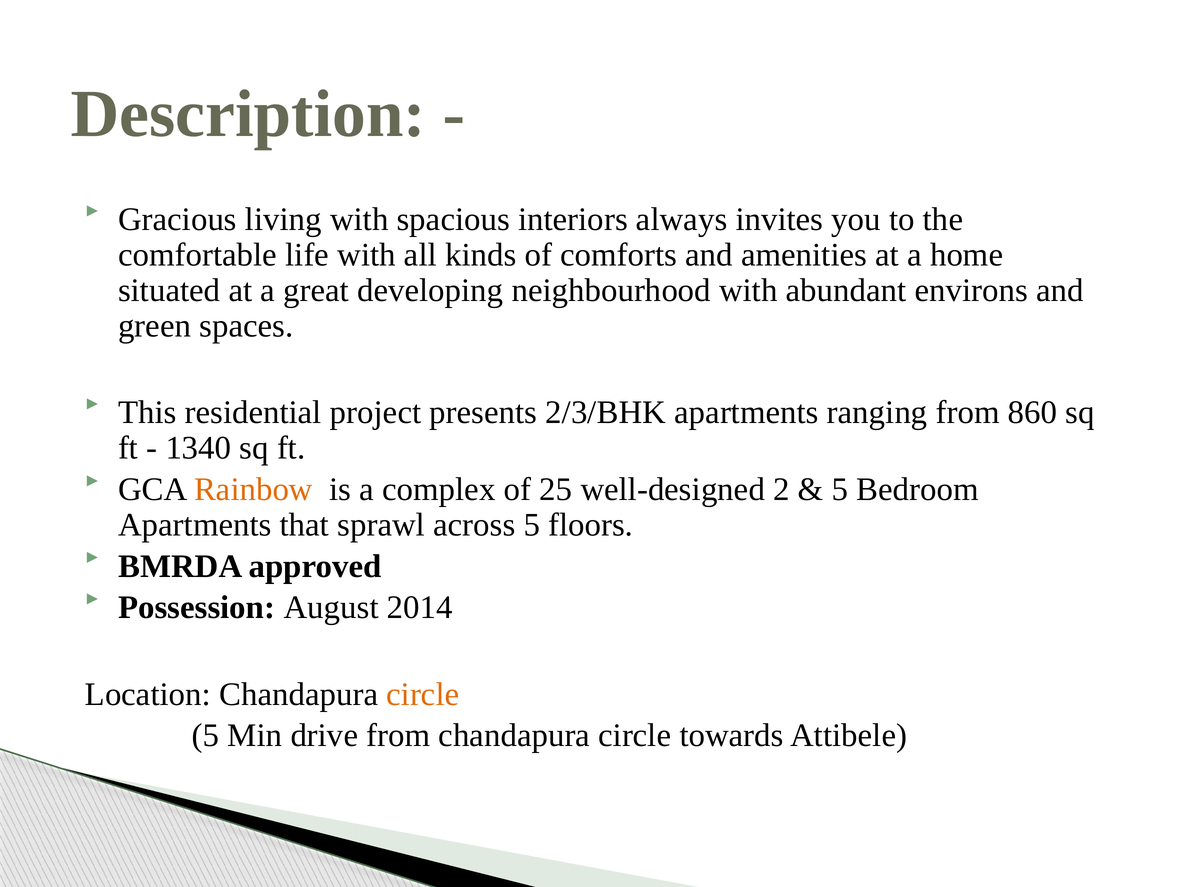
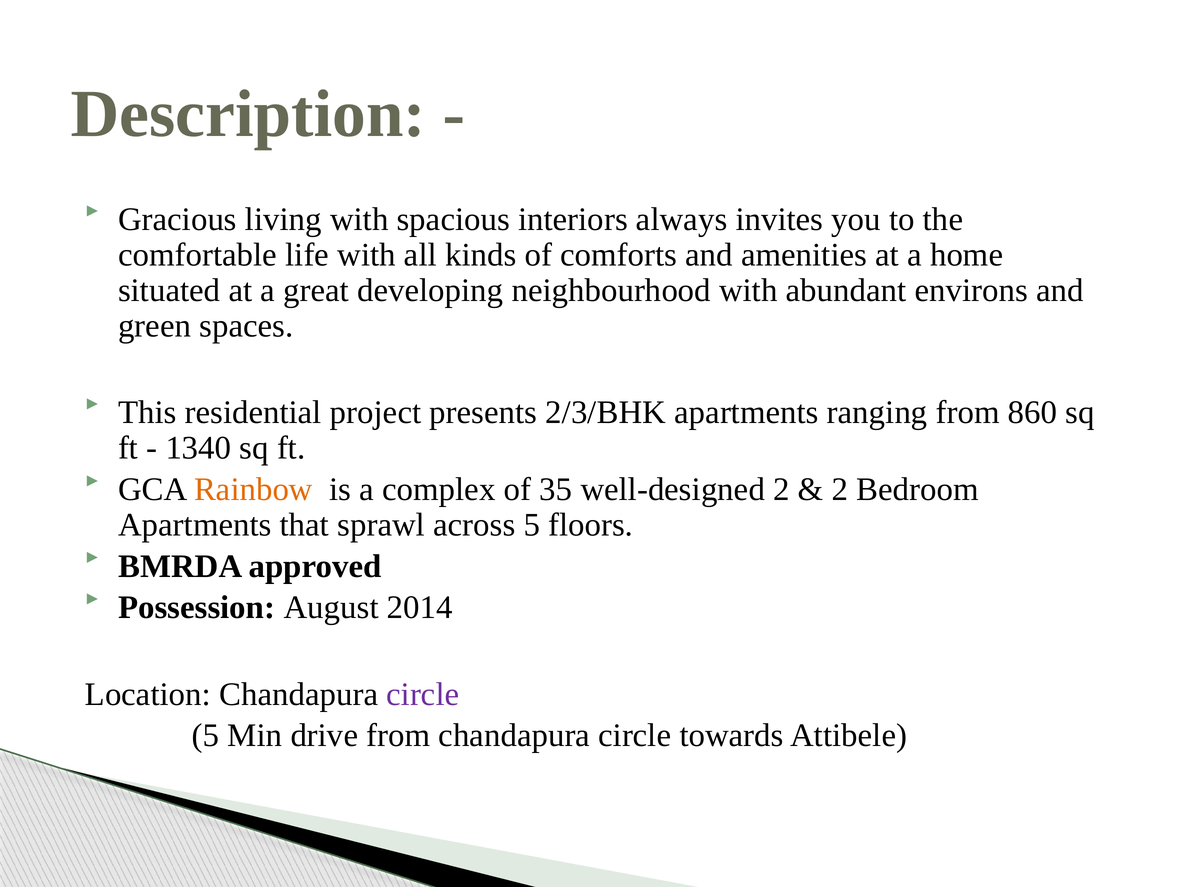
25: 25 -> 35
5 at (840, 490): 5 -> 2
circle at (423, 694) colour: orange -> purple
